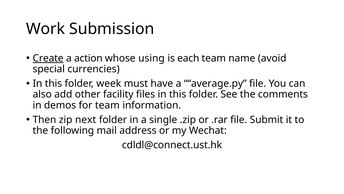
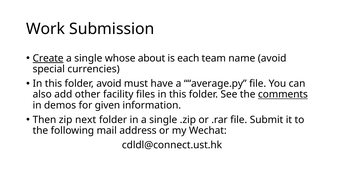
action at (88, 58): action -> single
using: using -> about
folder week: week -> avoid
comments underline: none -> present
for team: team -> given
